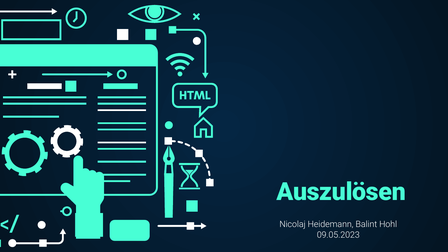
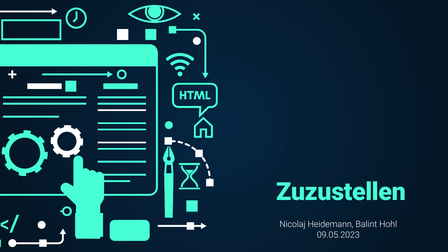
Auszulösen: Auszulösen -> Zuzustellen
